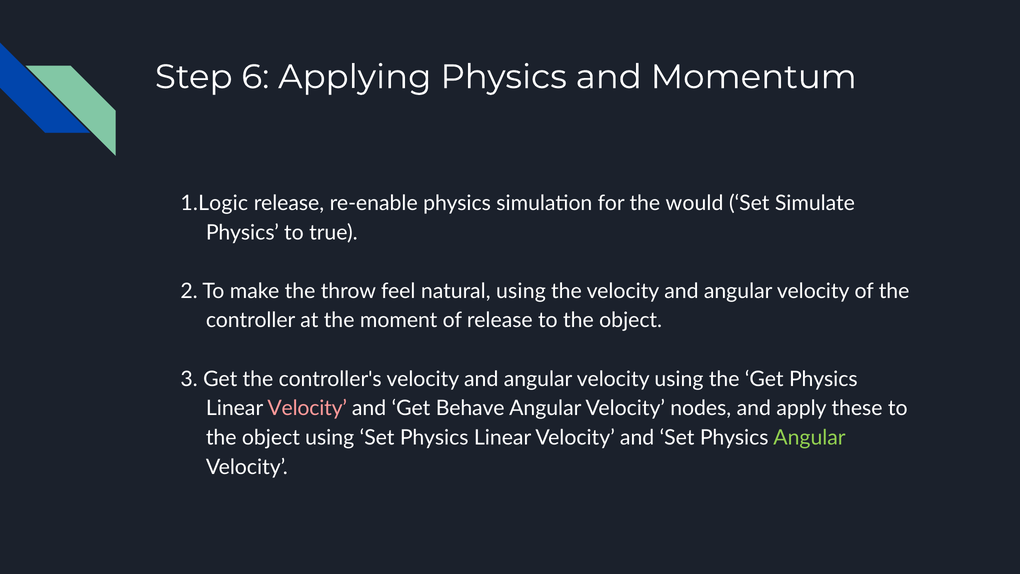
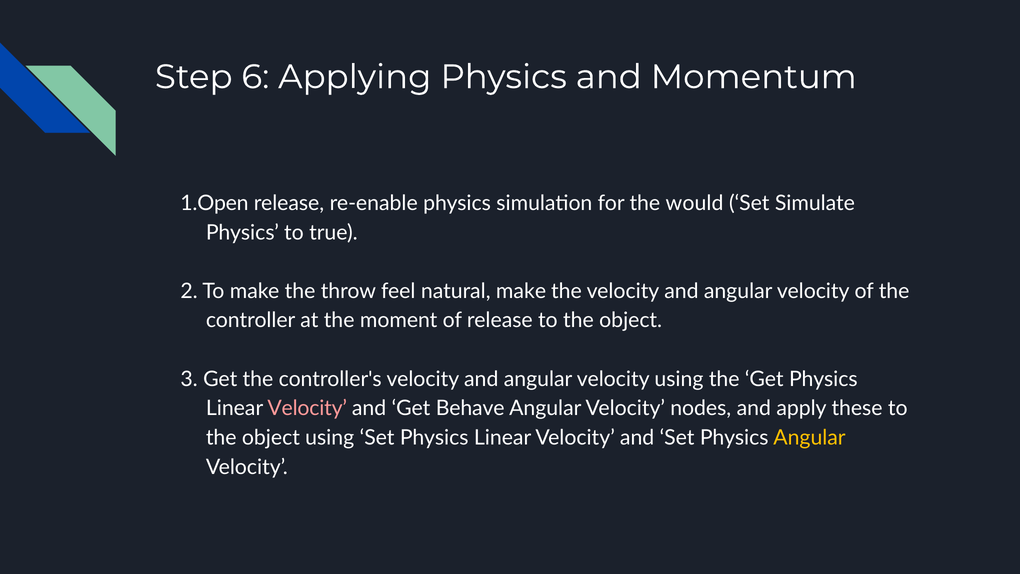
1.Logic: 1.Logic -> 1.Open
natural using: using -> make
Angular at (809, 438) colour: light green -> yellow
